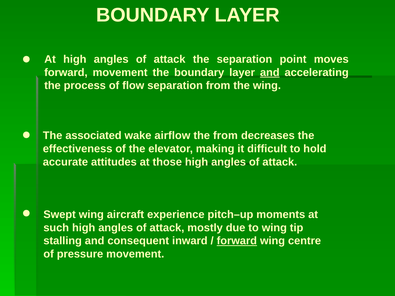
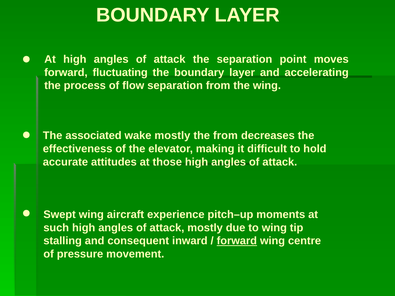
forward movement: movement -> fluctuating
and at (270, 72) underline: present -> none
wake airflow: airflow -> mostly
